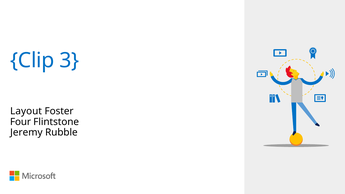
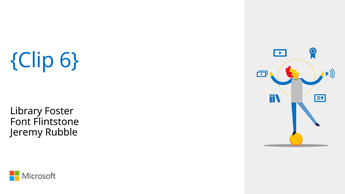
3: 3 -> 6
Layout: Layout -> Library
Four: Four -> Font
